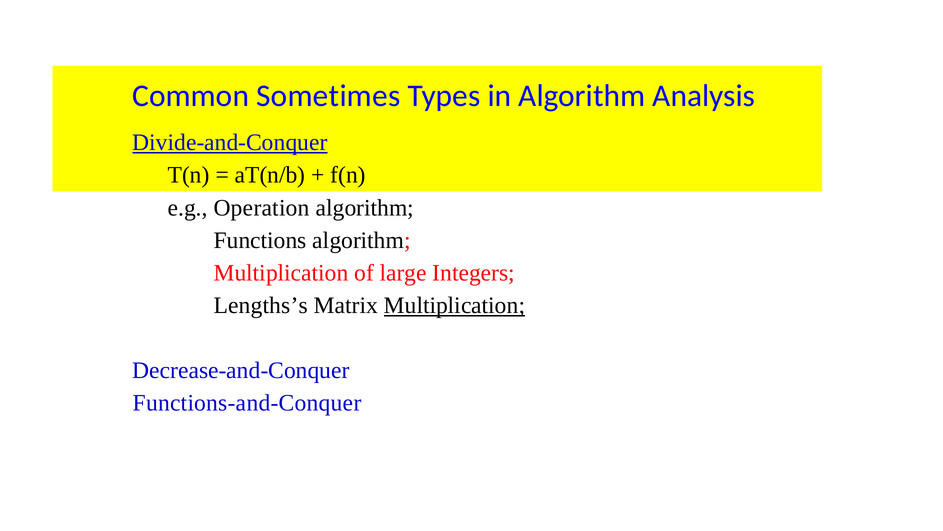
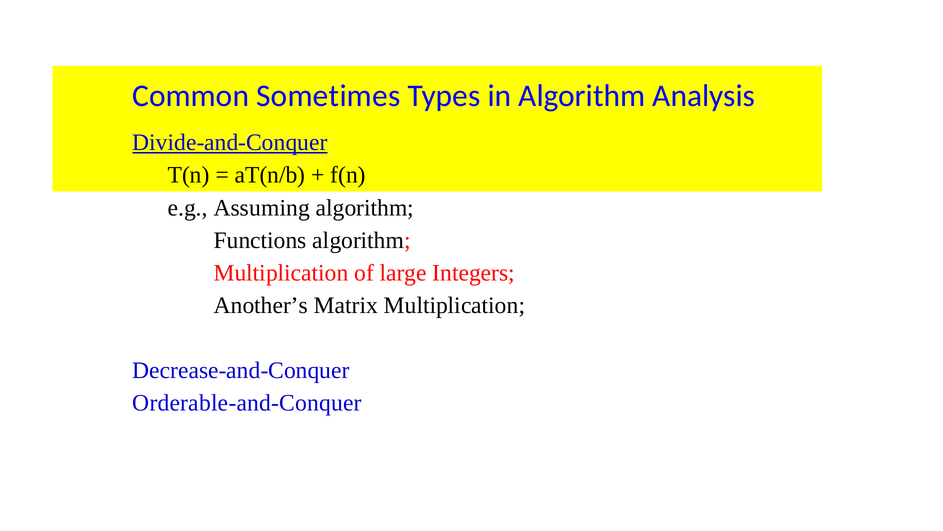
Operation: Operation -> Assuming
Lengths’s: Lengths’s -> Another’s
Multiplication at (454, 305) underline: present -> none
Functions-and-Conquer: Functions-and-Conquer -> Orderable-and-Conquer
